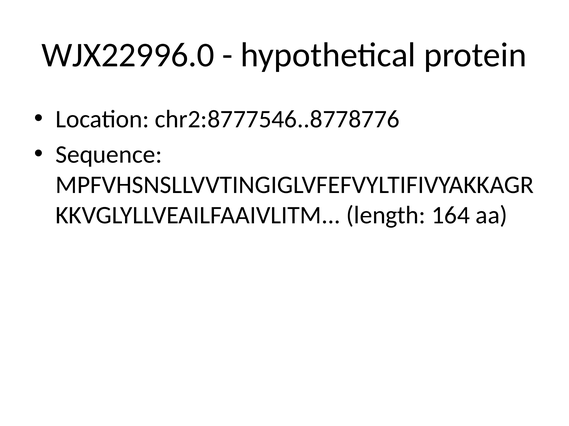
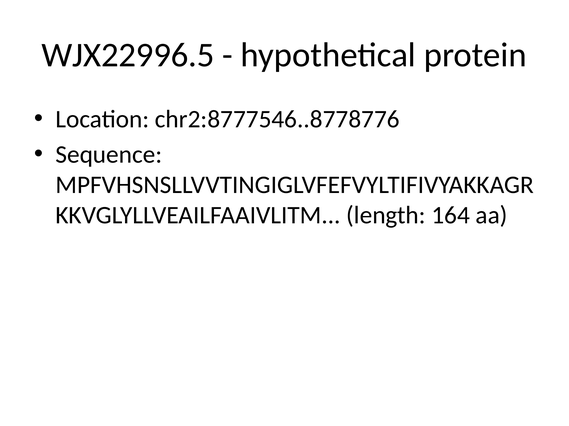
WJX22996.0: WJX22996.0 -> WJX22996.5
